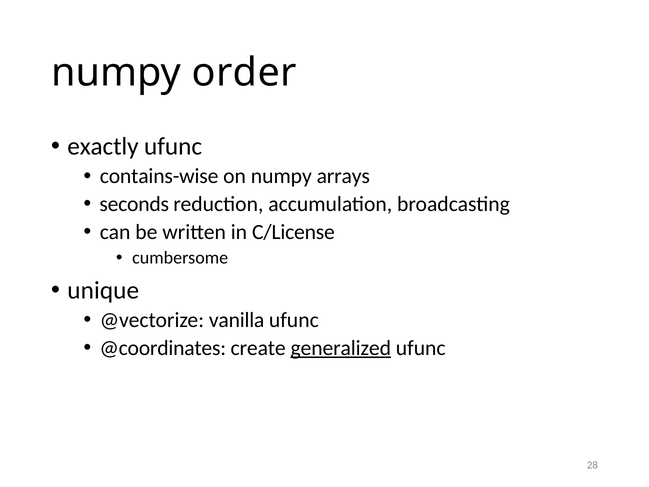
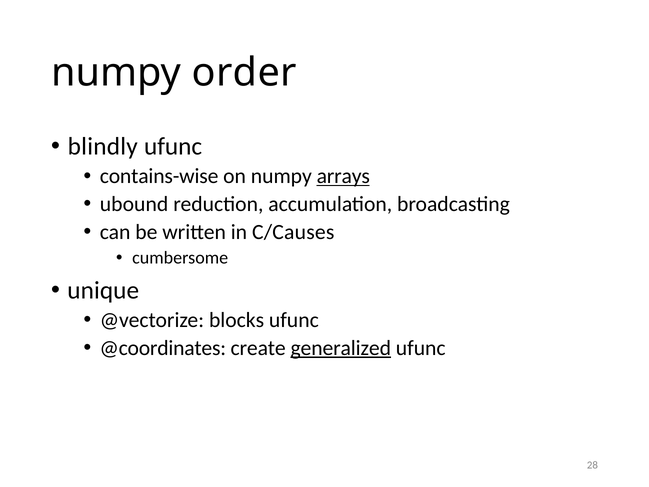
exactly: exactly -> blindly
arrays underline: none -> present
seconds: seconds -> ubound
C/License: C/License -> C/Causes
vanilla: vanilla -> blocks
